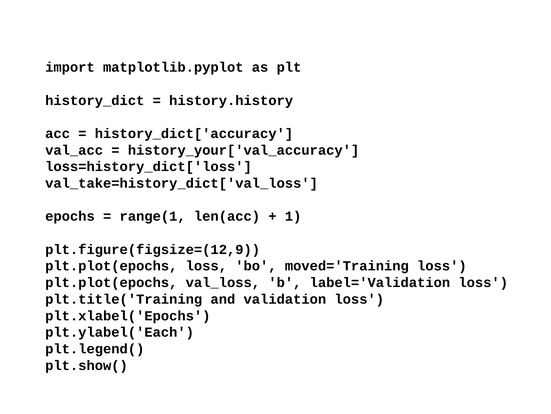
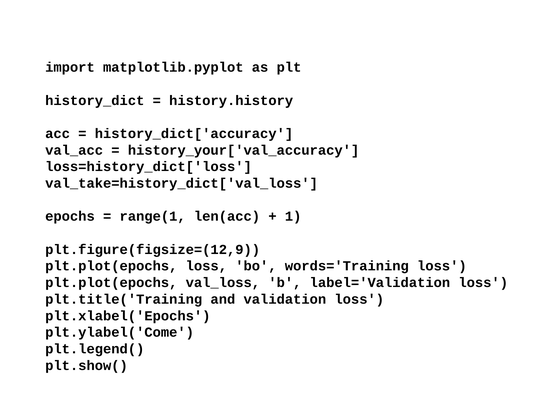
moved='Training: moved='Training -> words='Training
plt.ylabel('Each: plt.ylabel('Each -> plt.ylabel('Come
